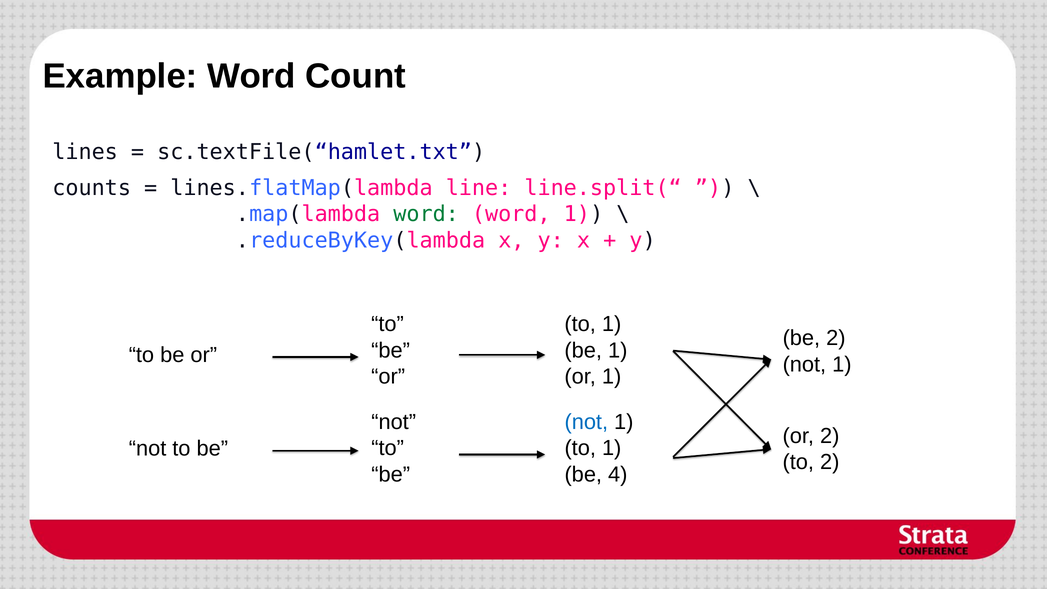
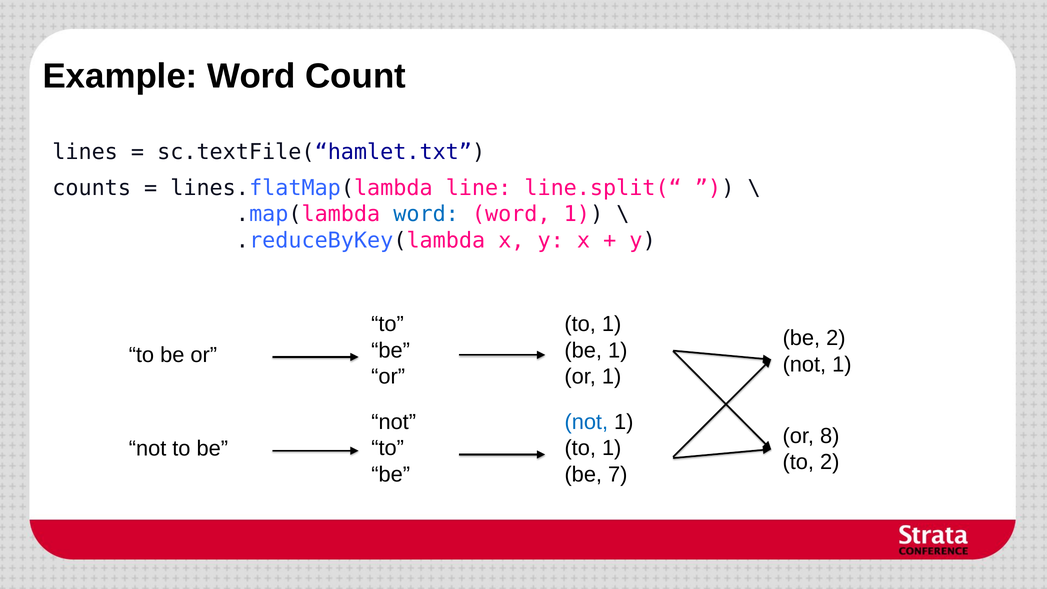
word at (426, 214) colour: green -> blue
or 2: 2 -> 8
4: 4 -> 7
